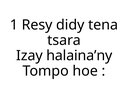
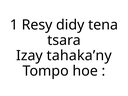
halaina’ny: halaina’ny -> tahaka’ny
